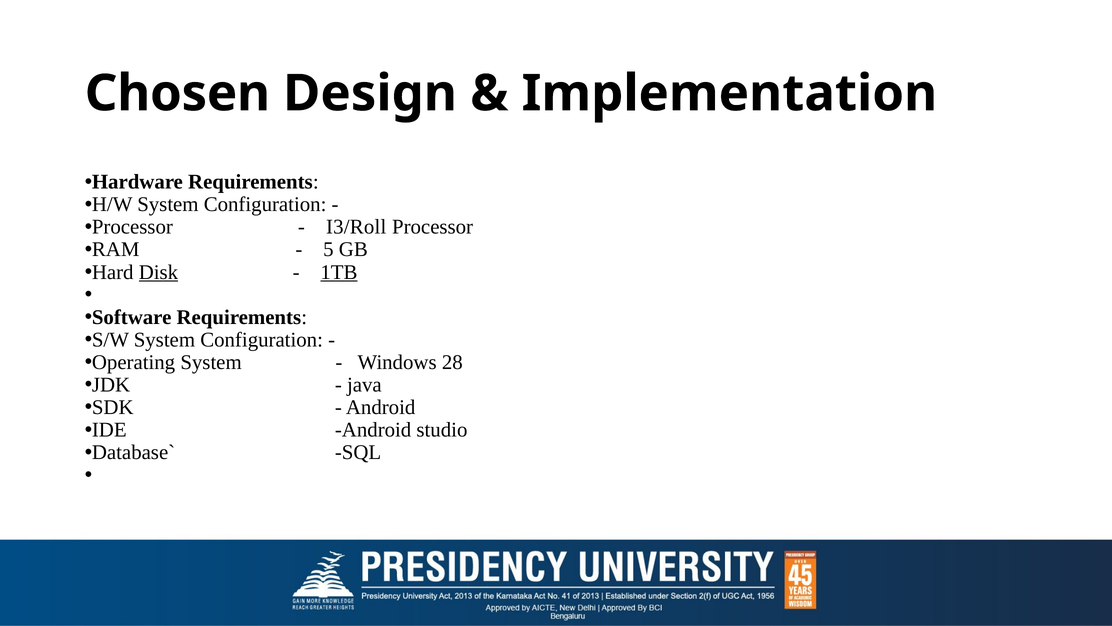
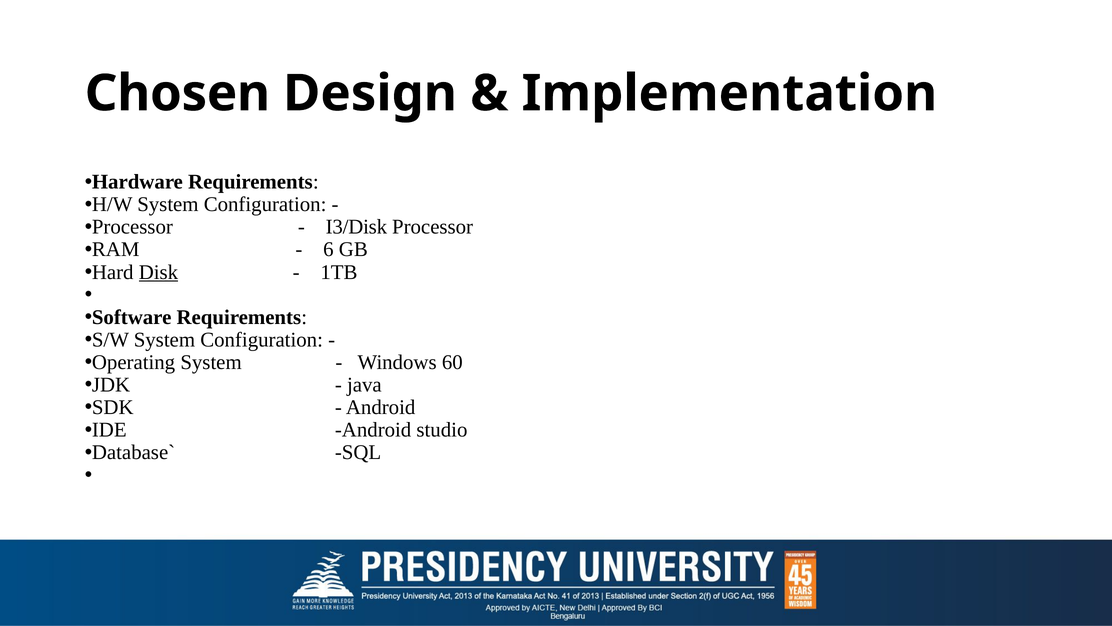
I3/Roll: I3/Roll -> I3/Disk
5: 5 -> 6
1TB underline: present -> none
28: 28 -> 60
